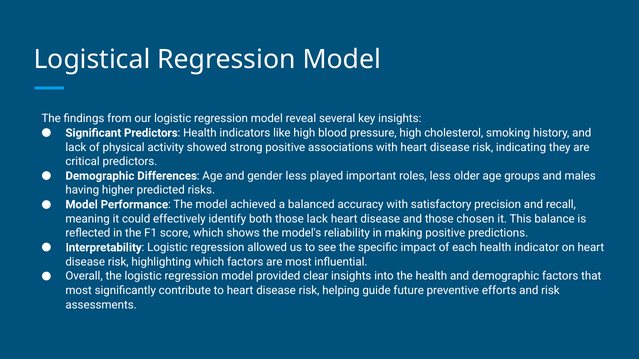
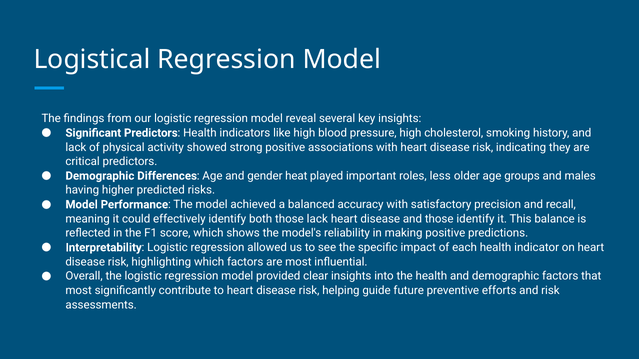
gender less: less -> heat
those chosen: chosen -> identify
